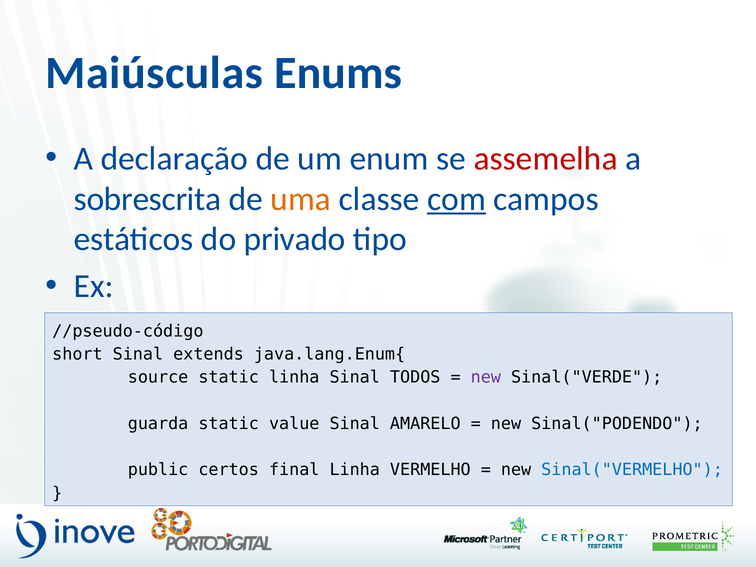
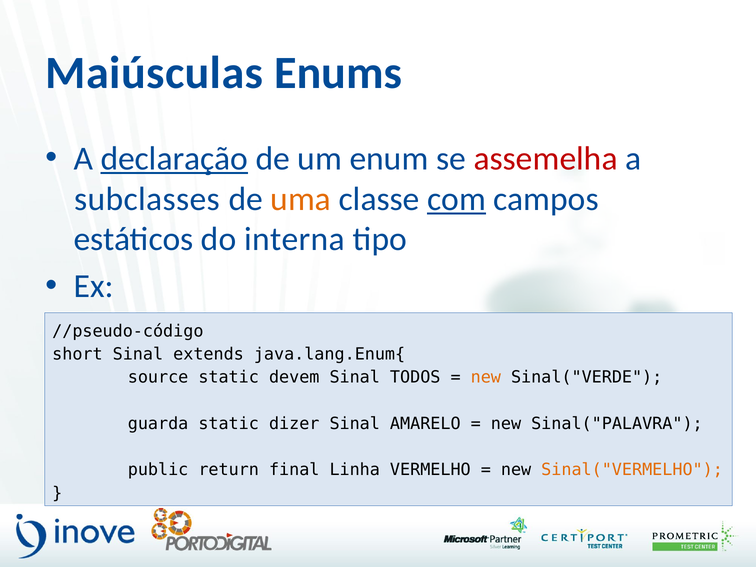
declaração underline: none -> present
sobrescrita: sobrescrita -> subclasses
privado: privado -> interna
static linha: linha -> devem
new at (486, 377) colour: purple -> orange
value: value -> dizer
Sinal("PODENDO: Sinal("PODENDO -> Sinal("PALAVRA
certos: certos -> return
Sinal("VERMELHO colour: blue -> orange
